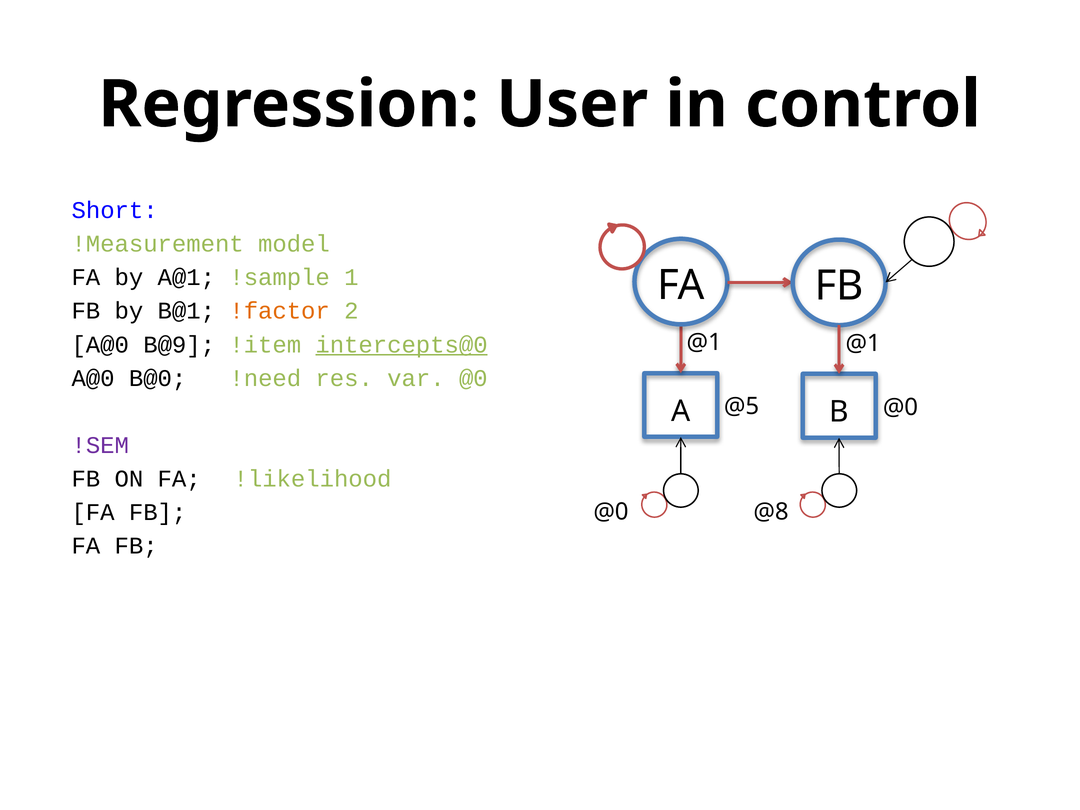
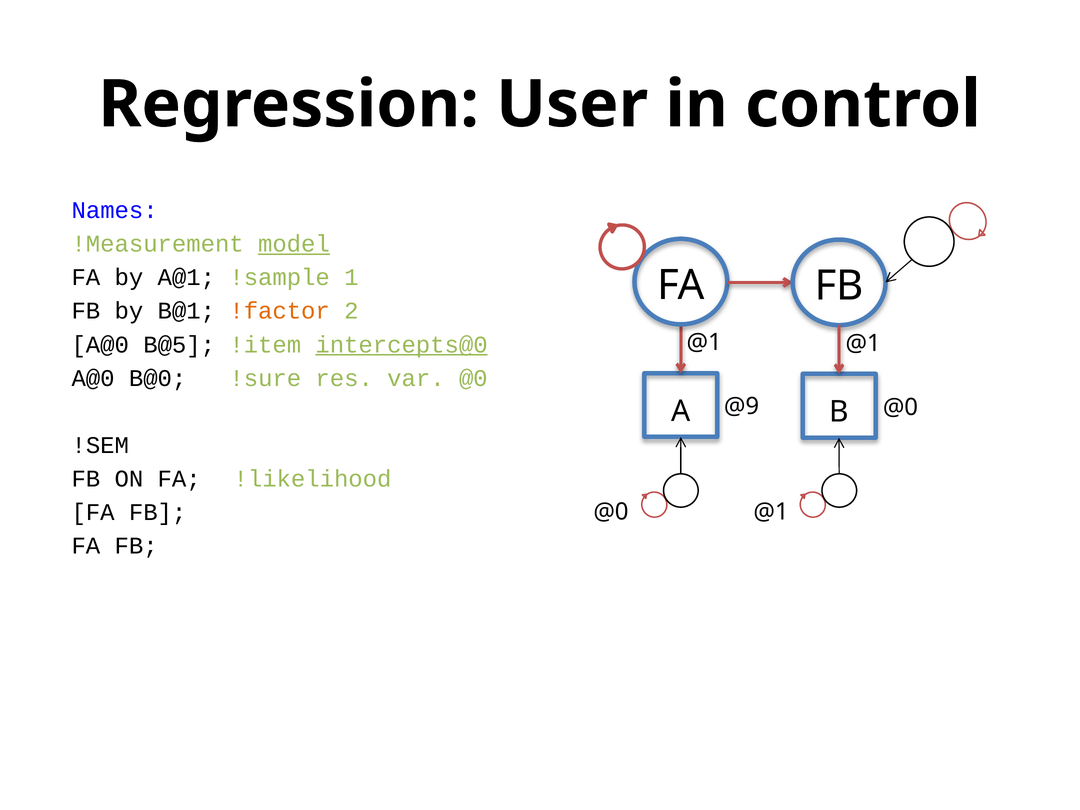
Short: Short -> Names
model underline: none -> present
B@9: B@9 -> B@5
!need: !need -> !sure
@5: @5 -> @9
!SEM colour: purple -> black
@8 at (771, 512): @8 -> @1
